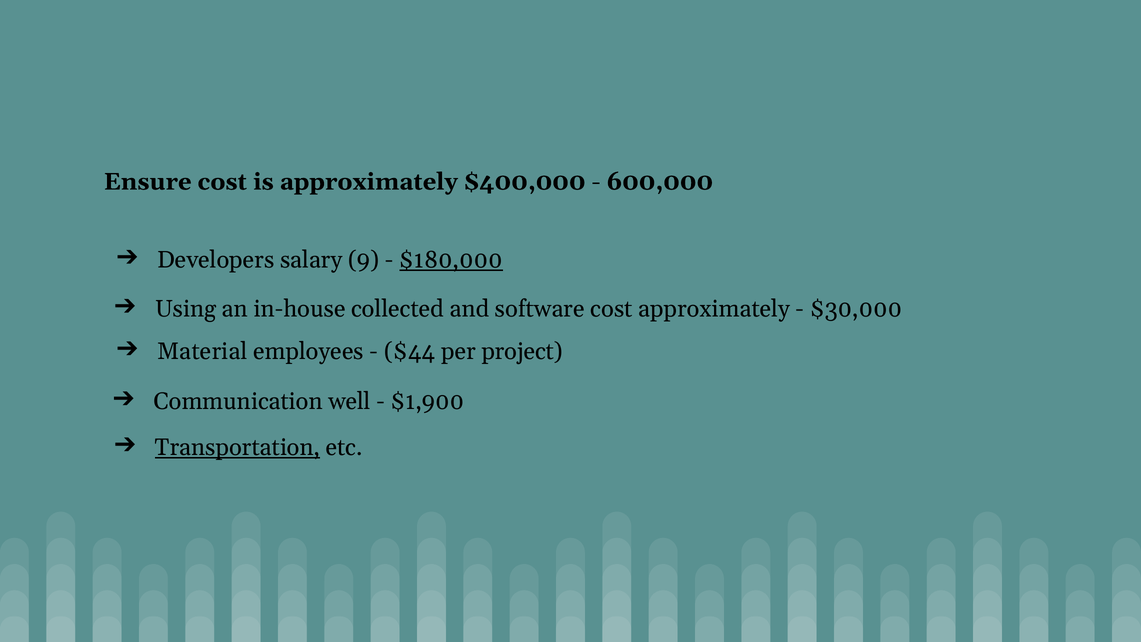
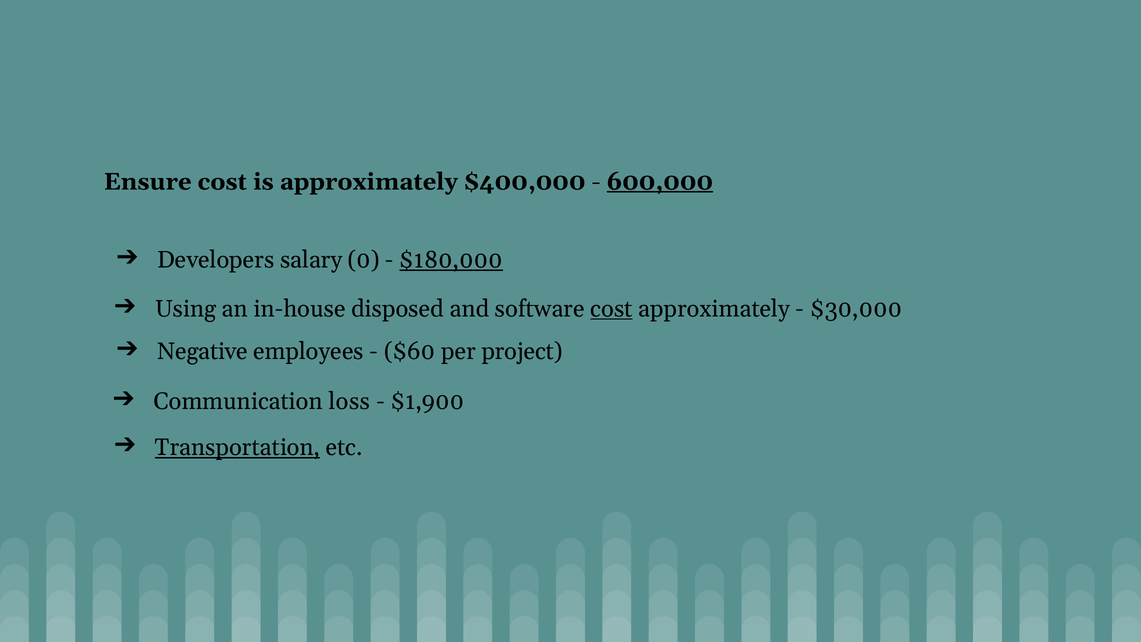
600,000 underline: none -> present
9: 9 -> 0
collected: collected -> disposed
cost at (611, 309) underline: none -> present
Material: Material -> Negative
$44: $44 -> $60
well: well -> loss
